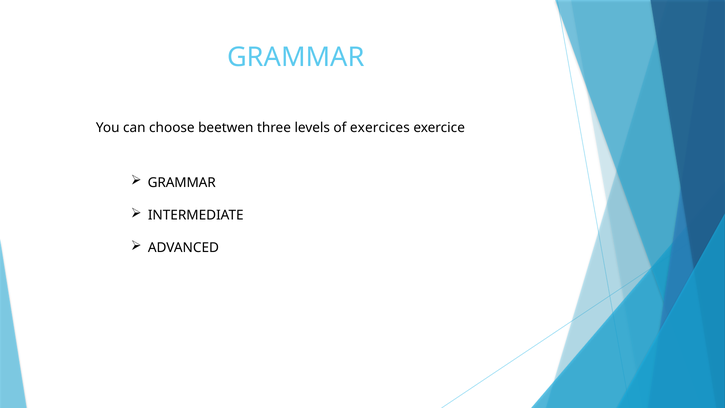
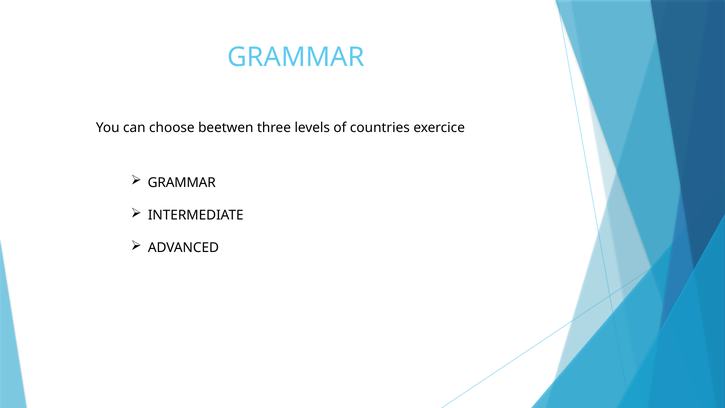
exercices: exercices -> countries
